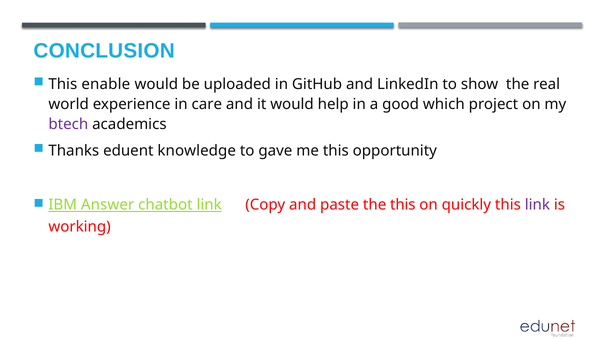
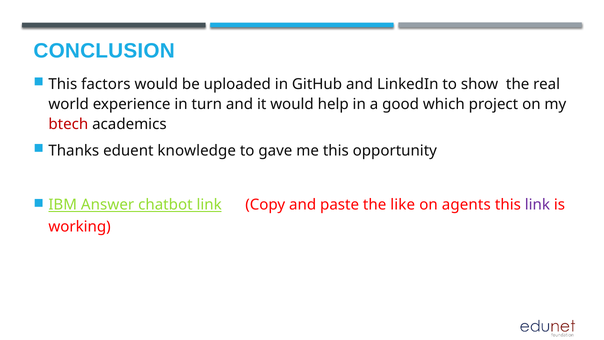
enable: enable -> factors
care: care -> turn
btech colour: purple -> red
the this: this -> like
quickly: quickly -> agents
